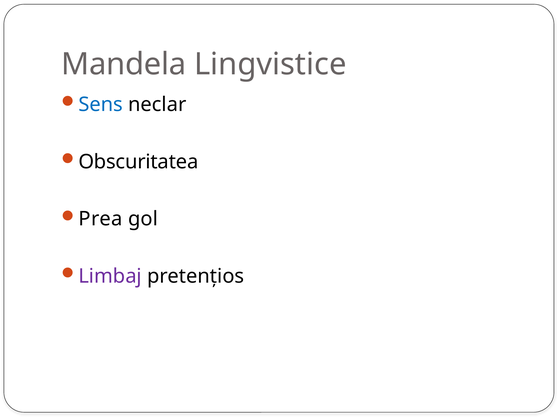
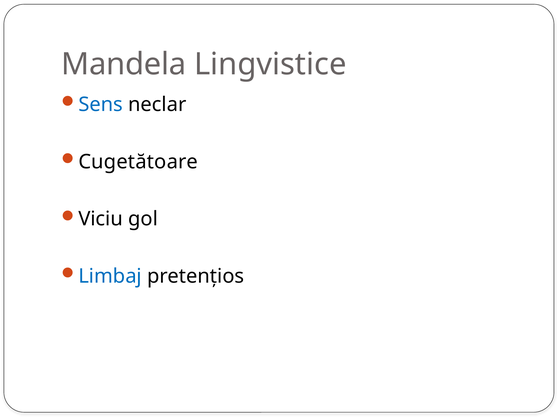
Obscuritatea: Obscuritatea -> Cugetătoare
Prea: Prea -> Viciu
Limbaj colour: purple -> blue
